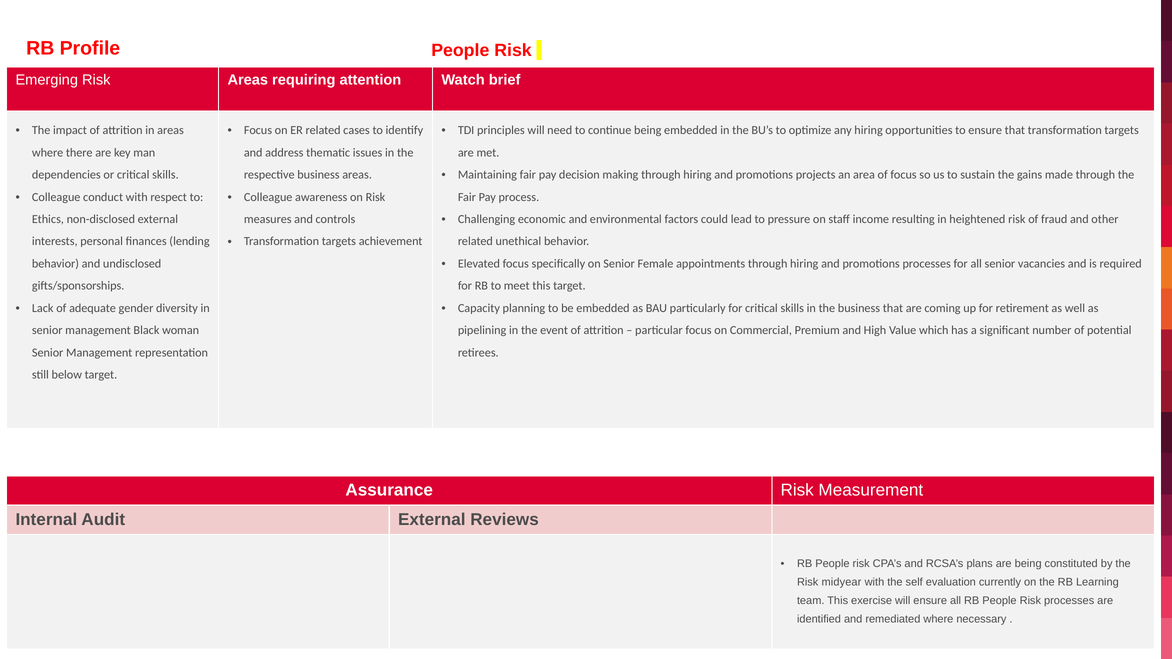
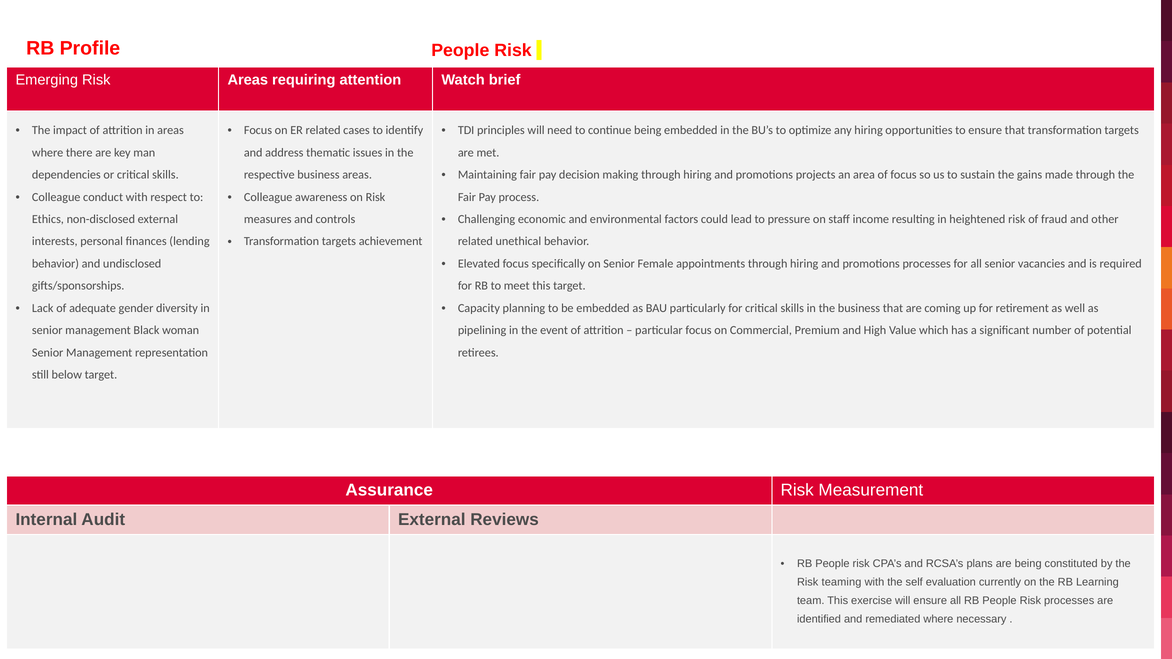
midyear: midyear -> teaming
